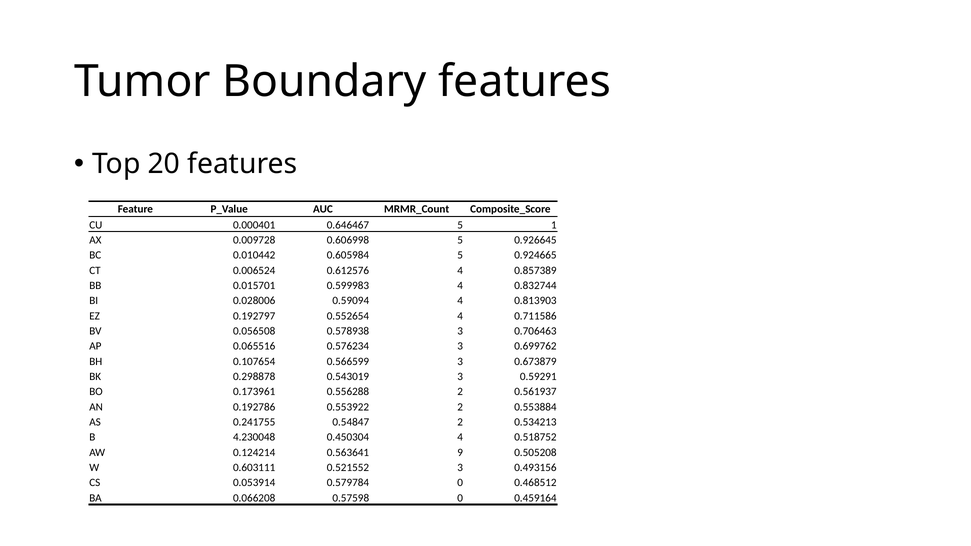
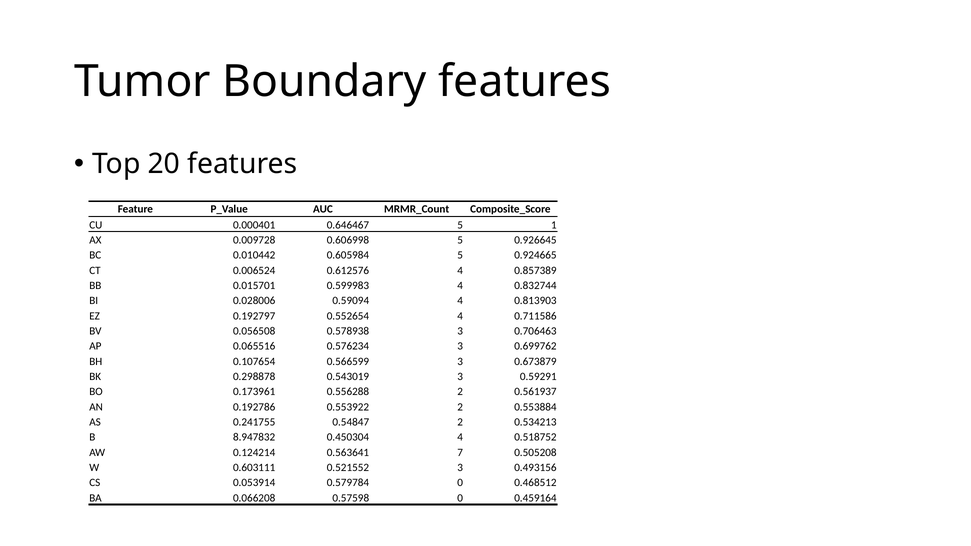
4.230048: 4.230048 -> 8.947832
9: 9 -> 7
